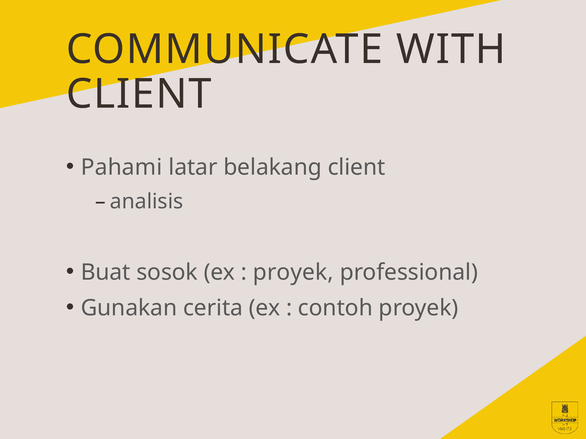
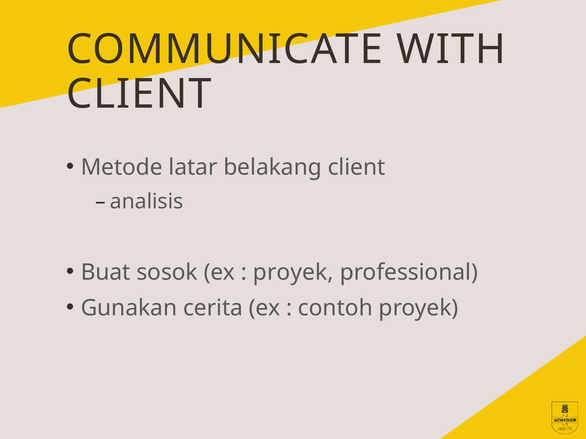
Pahami: Pahami -> Metode
